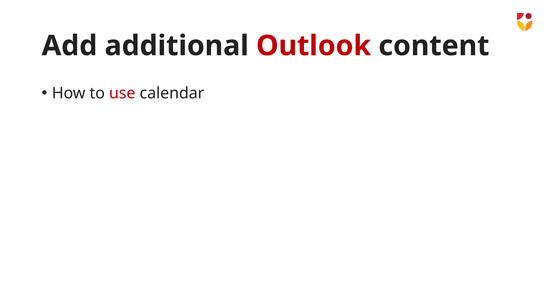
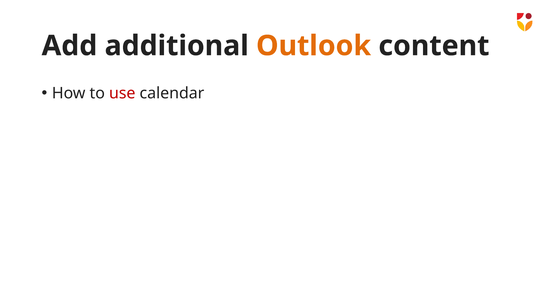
Outlook colour: red -> orange
